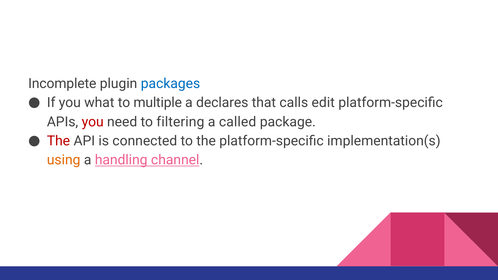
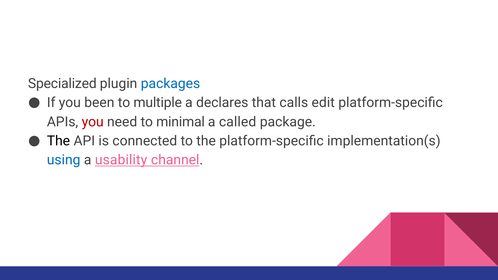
Incomplete: Incomplete -> Specialized
what: what -> been
filtering: filtering -> minimal
The at (58, 141) colour: red -> black
using colour: orange -> blue
handling: handling -> usability
